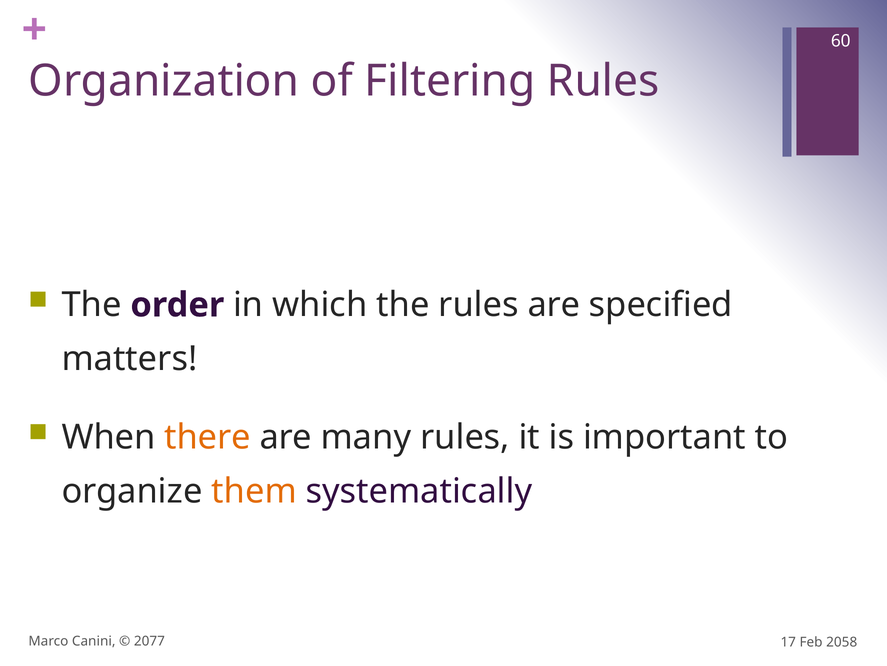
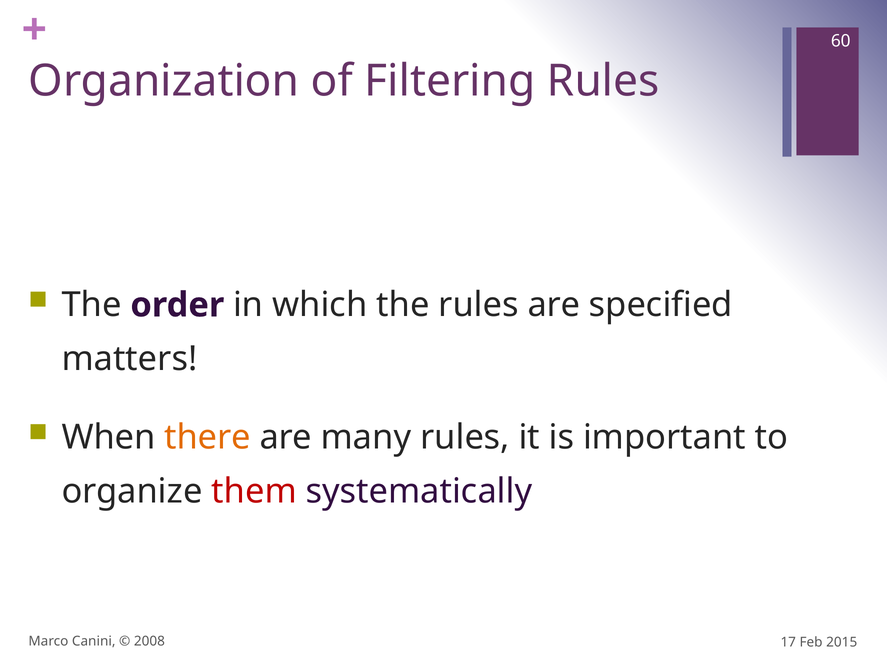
them colour: orange -> red
2077: 2077 -> 2008
2058: 2058 -> 2015
